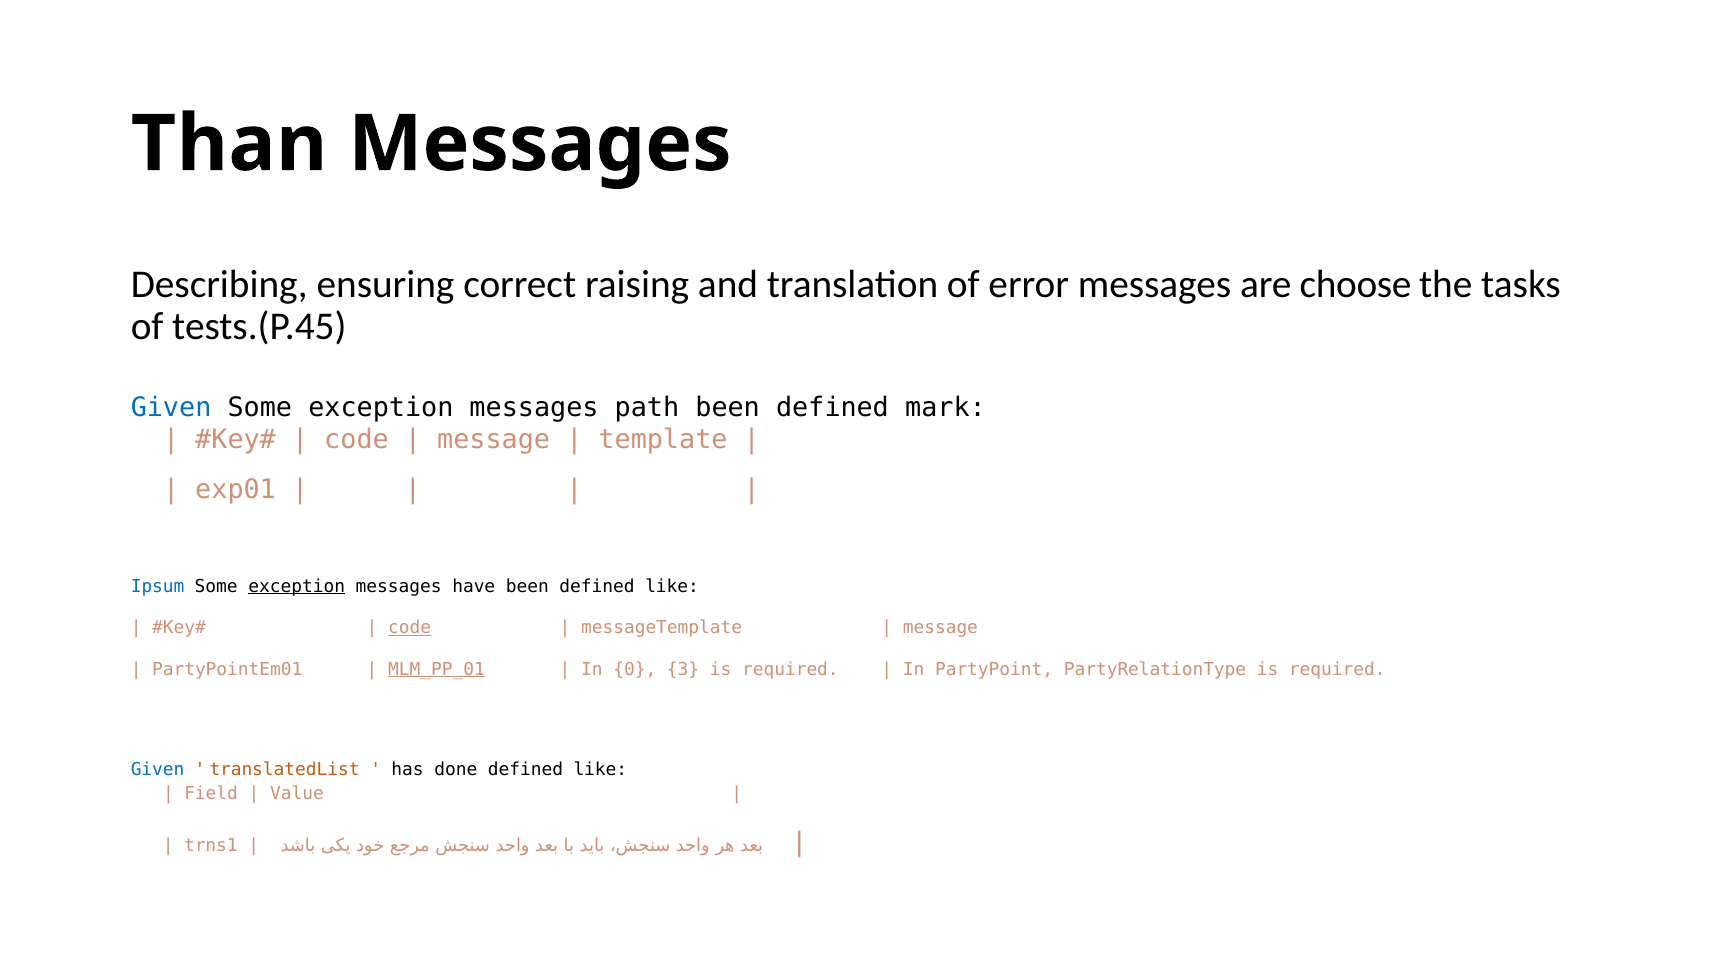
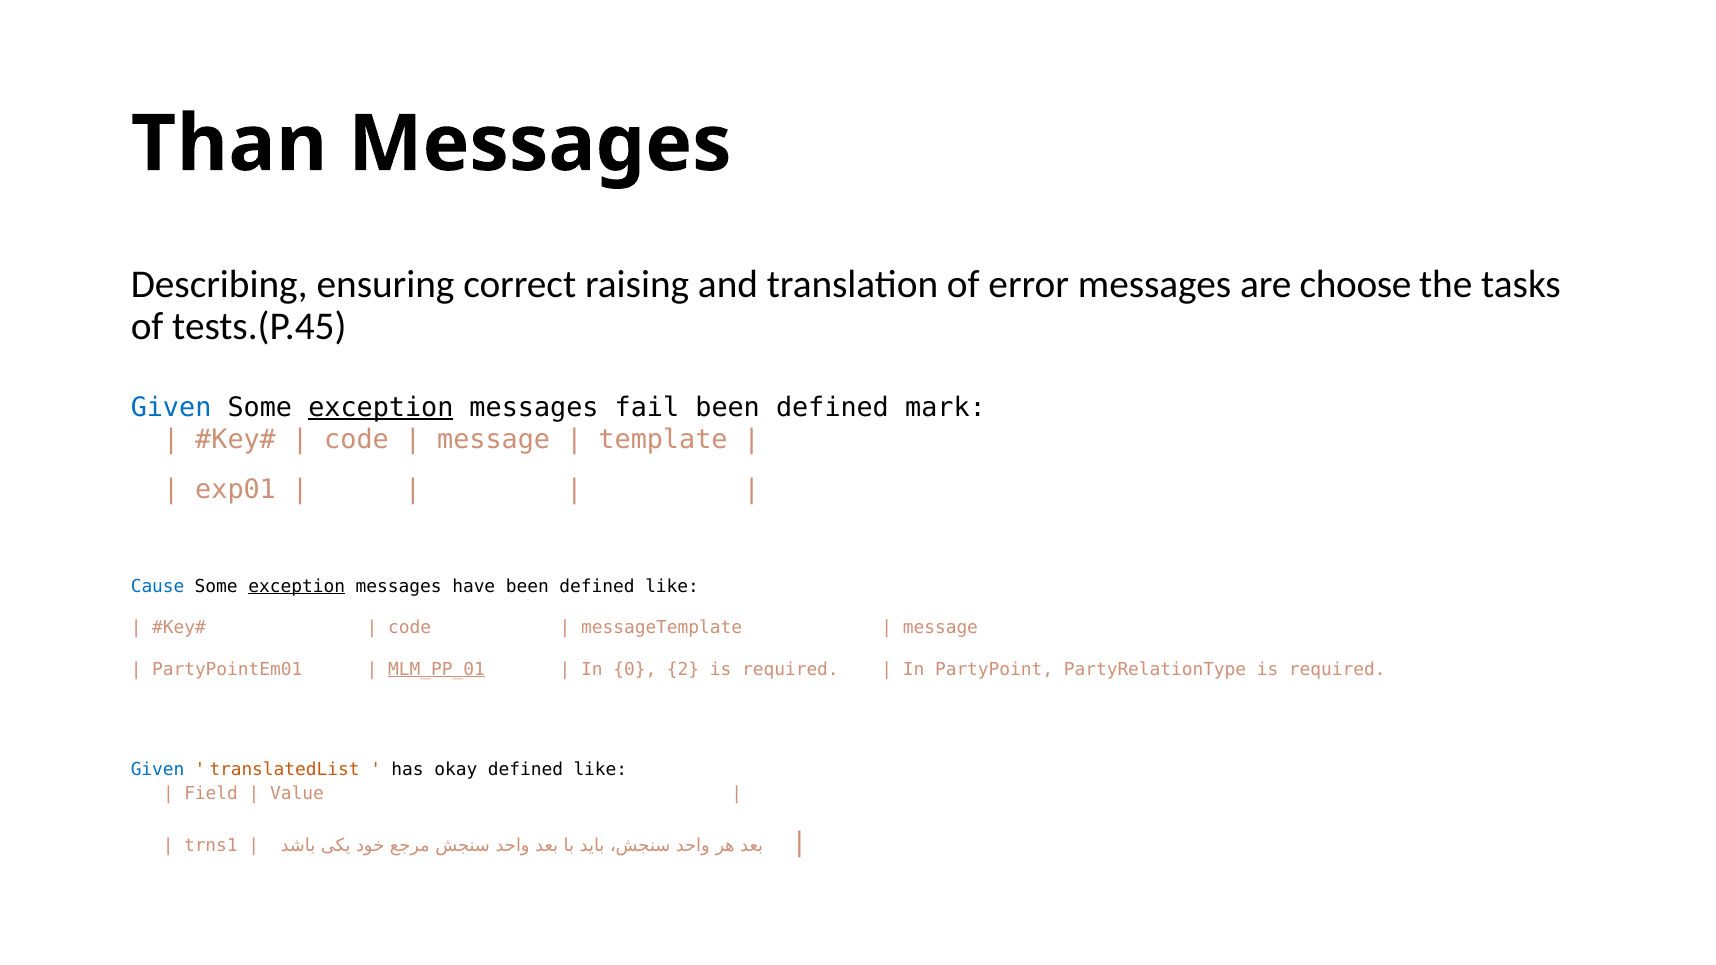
exception at (381, 408) underline: none -> present
path: path -> fail
Ipsum: Ipsum -> Cause
code at (410, 628) underline: present -> none
3: 3 -> 2
done: done -> okay
